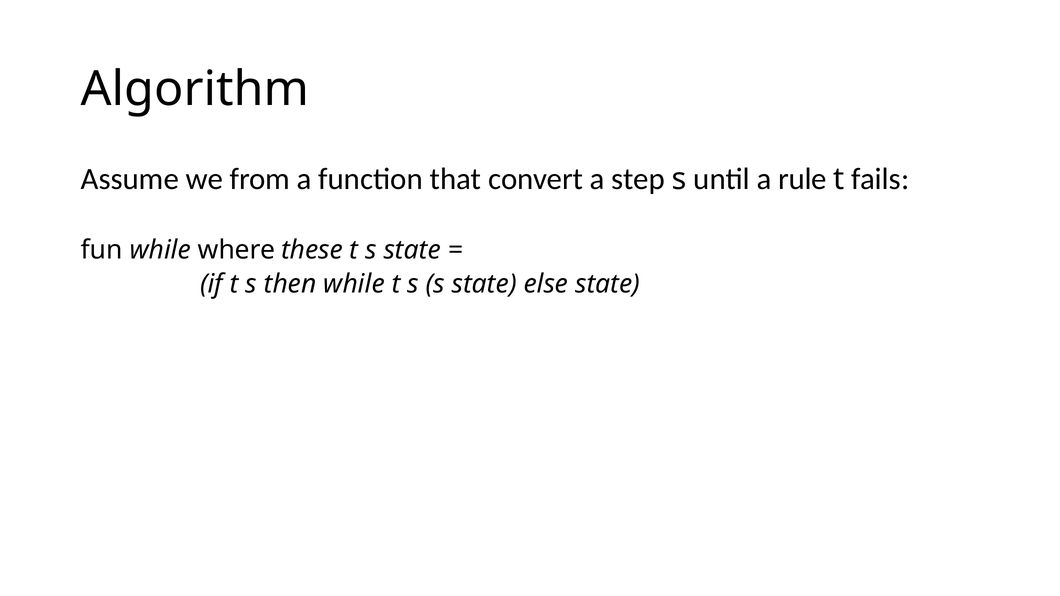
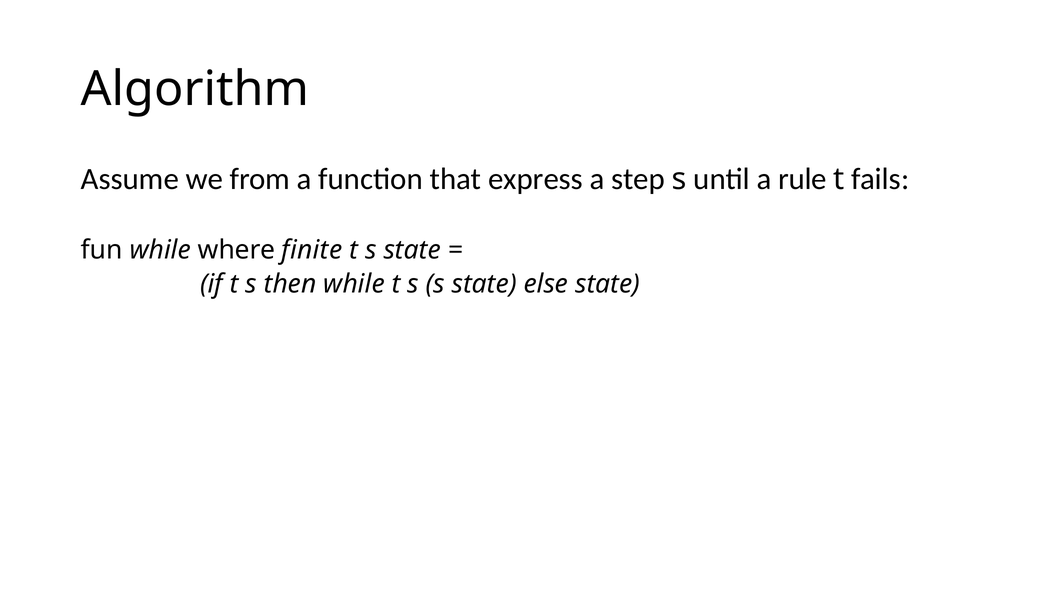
convert: convert -> express
these: these -> finite
